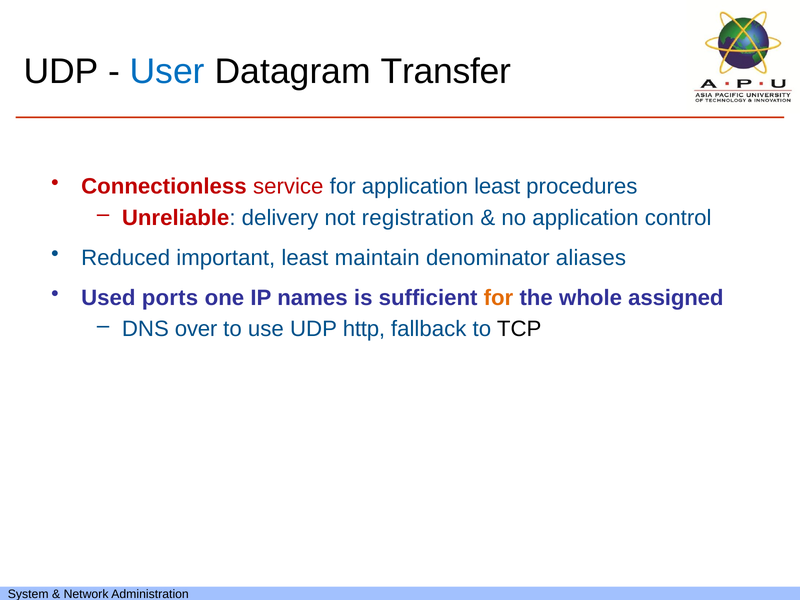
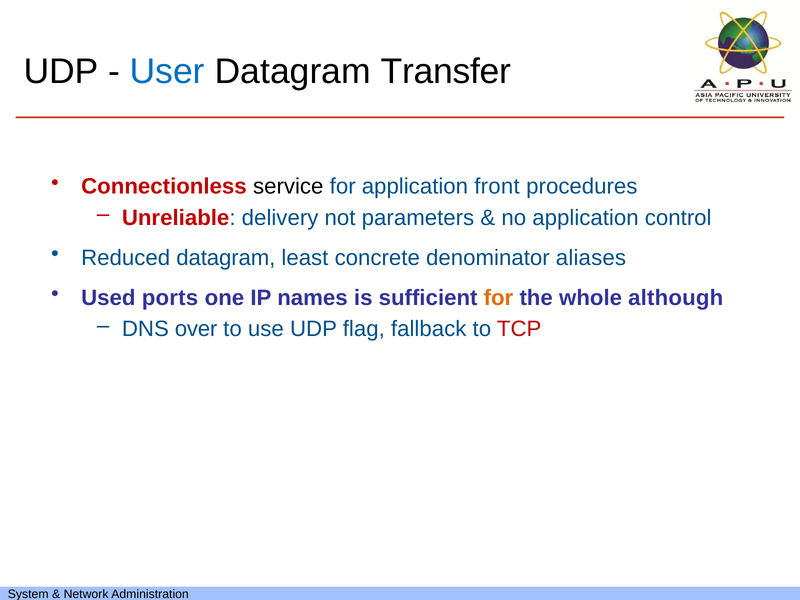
service colour: red -> black
application least: least -> front
registration: registration -> parameters
Reduced important: important -> datagram
maintain: maintain -> concrete
assigned: assigned -> although
http: http -> flag
TCP colour: black -> red
